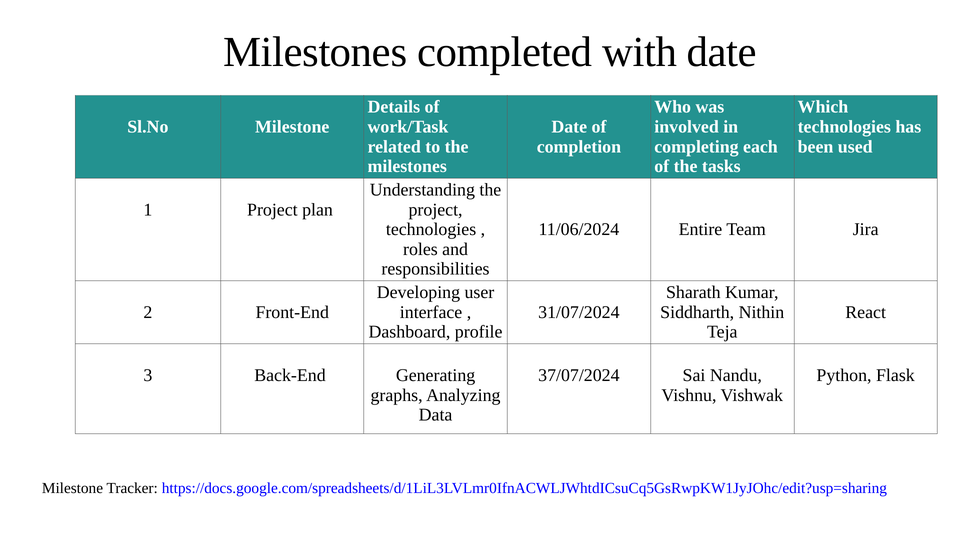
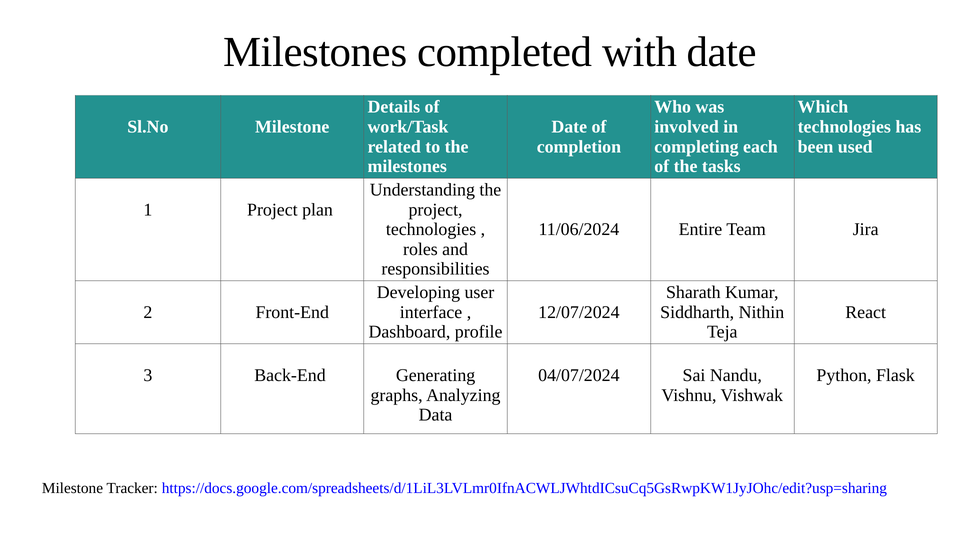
31/07/2024: 31/07/2024 -> 12/07/2024
37/07/2024: 37/07/2024 -> 04/07/2024
